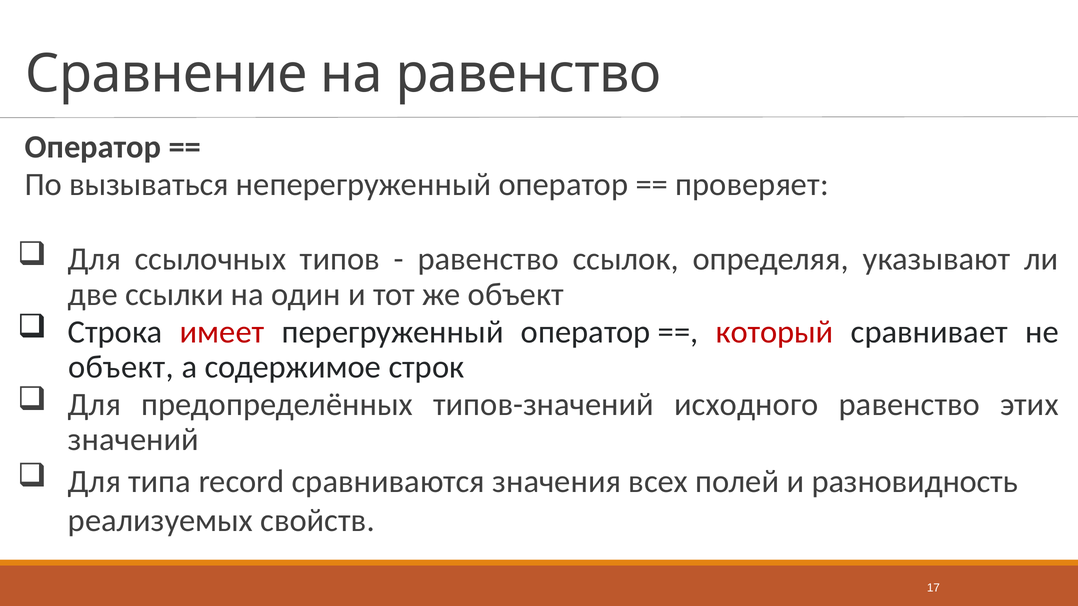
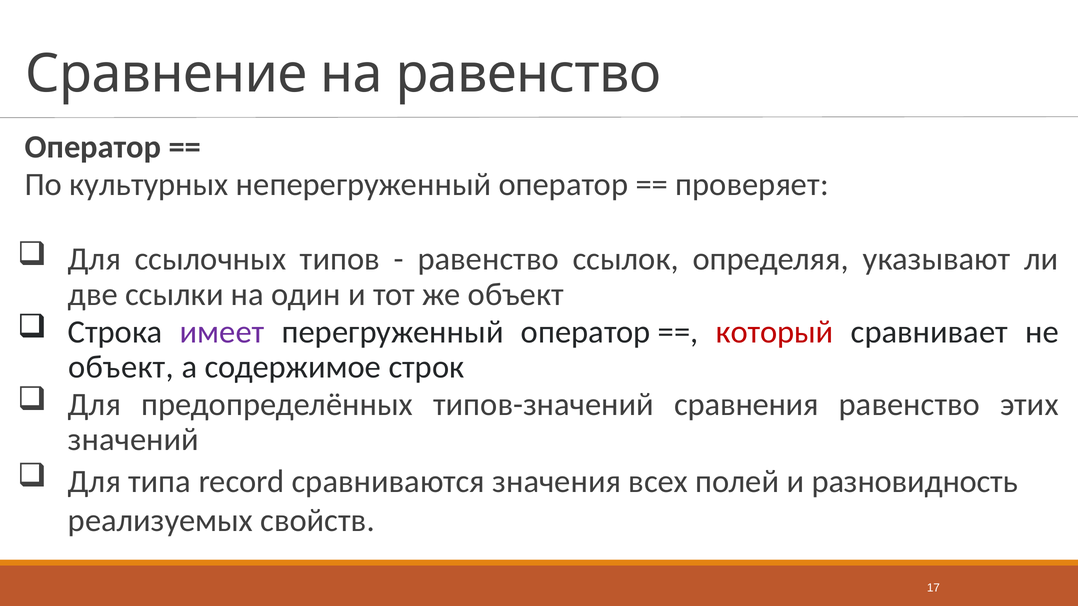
вызываться: вызываться -> культурных
имеет colour: red -> purple
исходного: исходного -> сравнения
